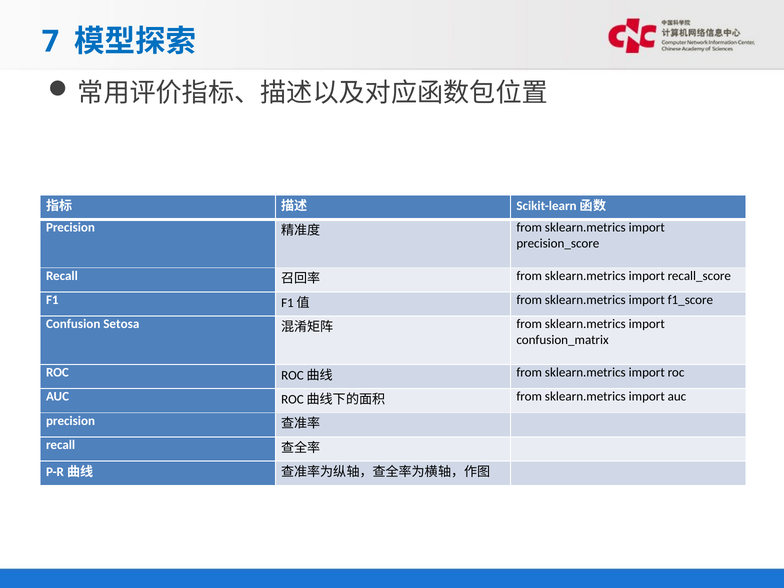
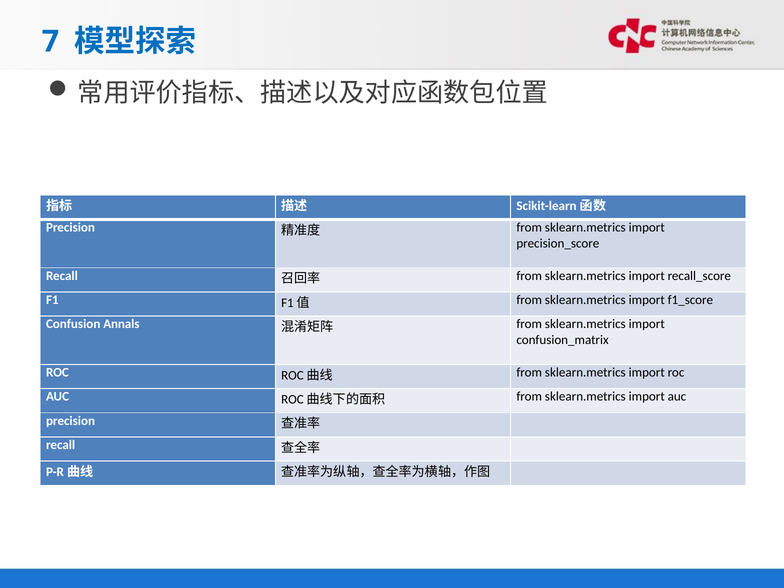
Setosa: Setosa -> Annals
